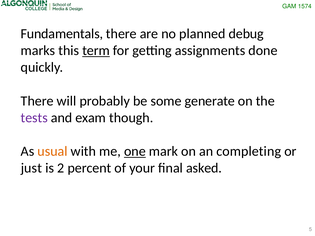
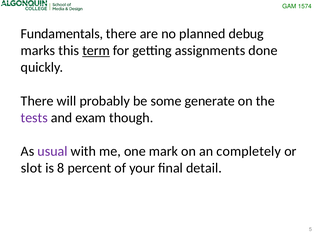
usual colour: orange -> purple
one underline: present -> none
completing: completing -> completely
just: just -> slot
2: 2 -> 8
asked: asked -> detail
